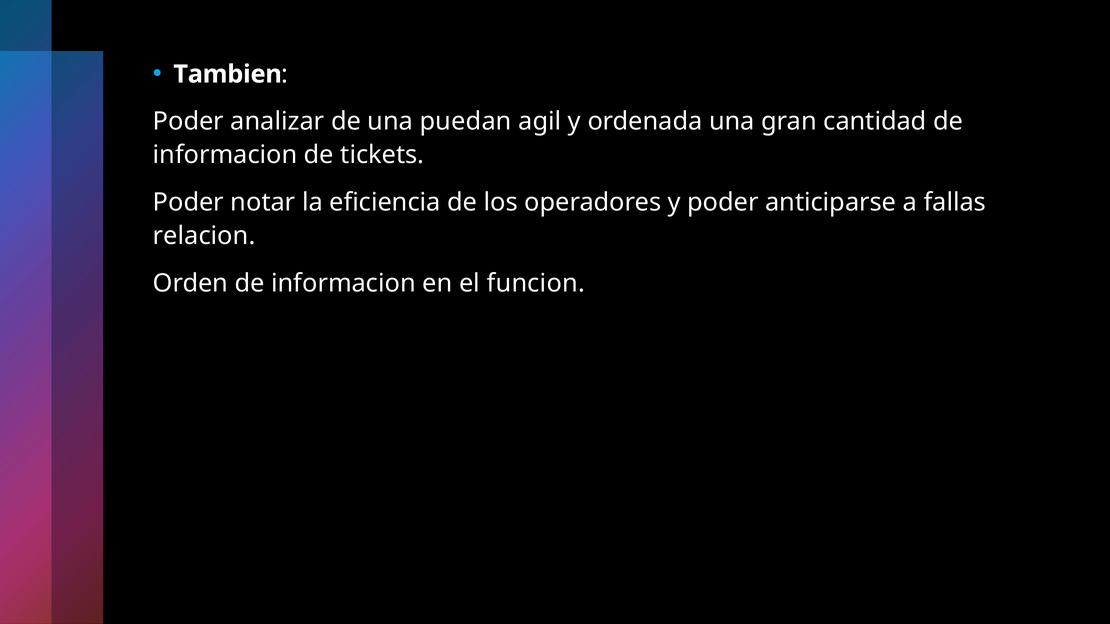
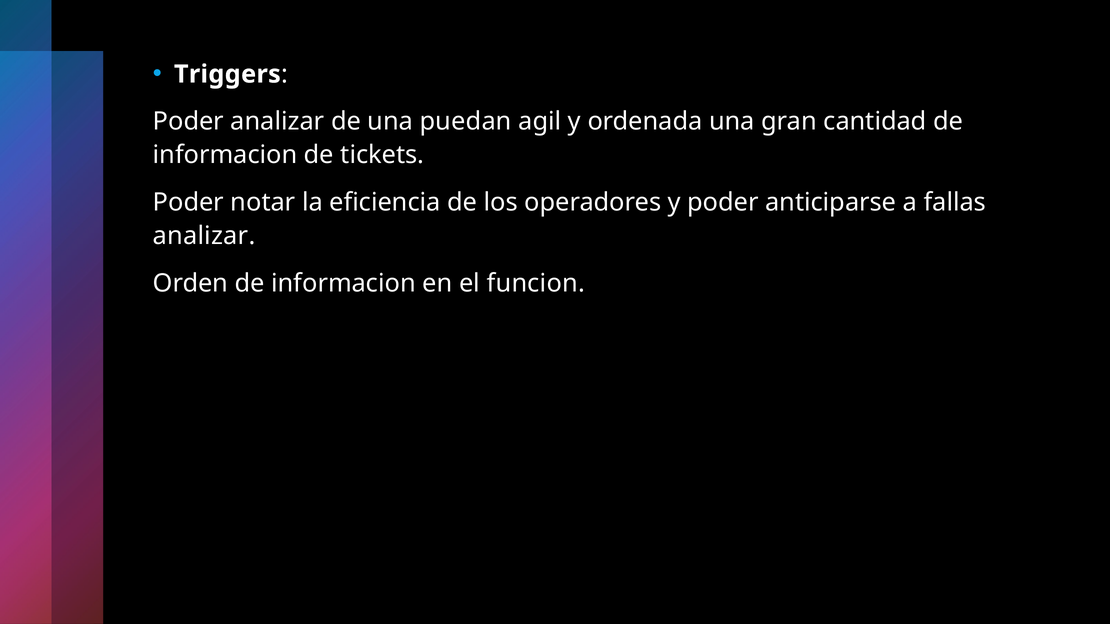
Tambien: Tambien -> Triggers
relacion at (204, 236): relacion -> analizar
